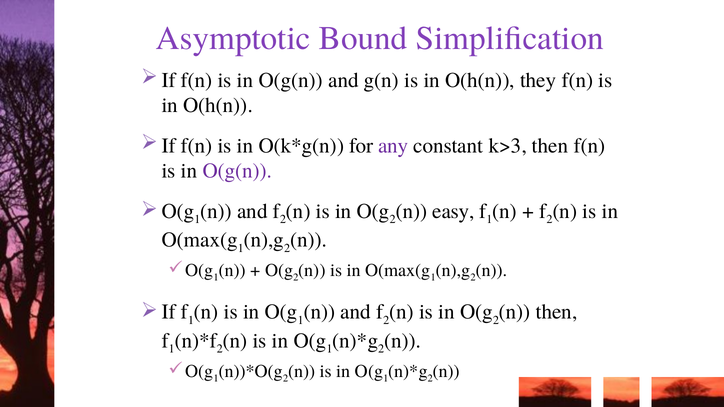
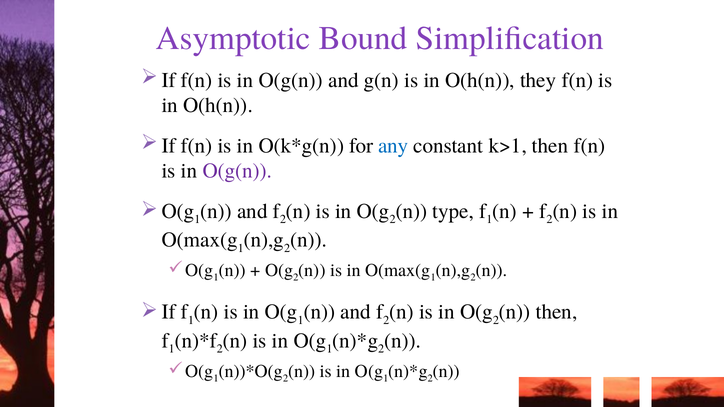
any colour: purple -> blue
k>3: k>3 -> k>1
easy: easy -> type
